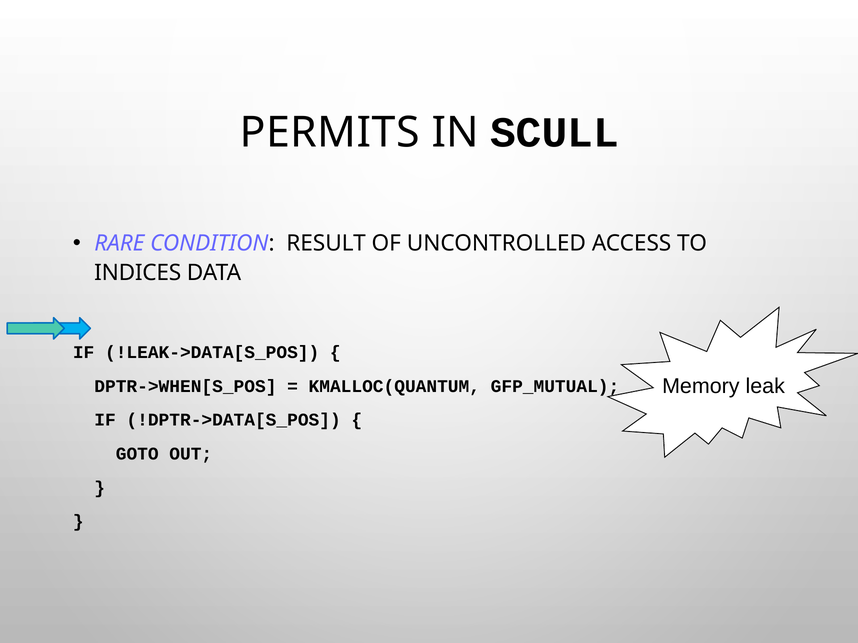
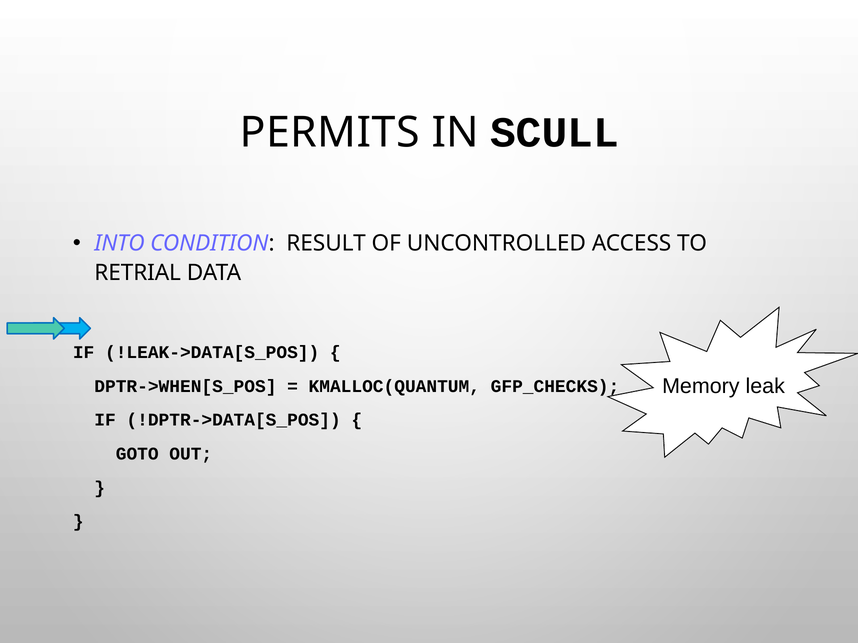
RARE: RARE -> INTO
INDICES: INDICES -> RETRIAL
GFP_MUTUAL: GFP_MUTUAL -> GFP_CHECKS
